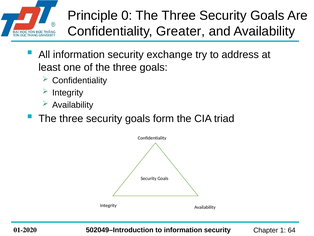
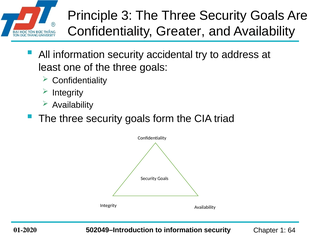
0: 0 -> 3
exchange: exchange -> accidental
